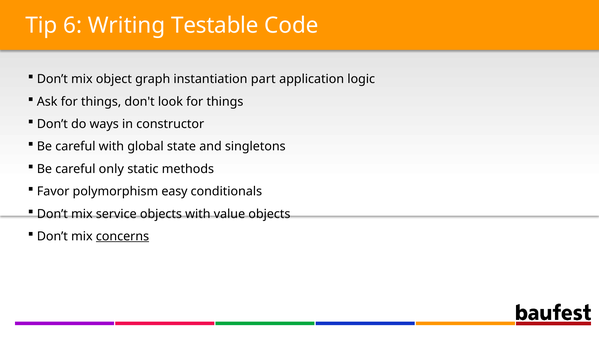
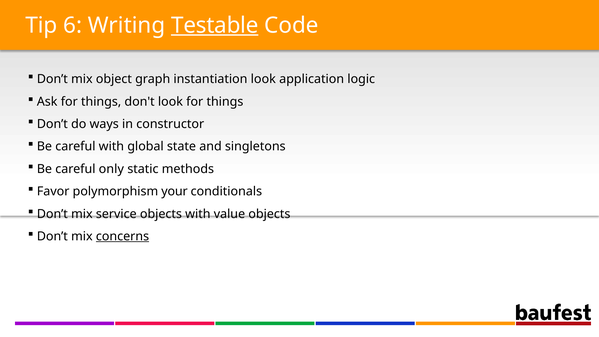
Testable underline: none -> present
instantiation part: part -> look
easy: easy -> your
